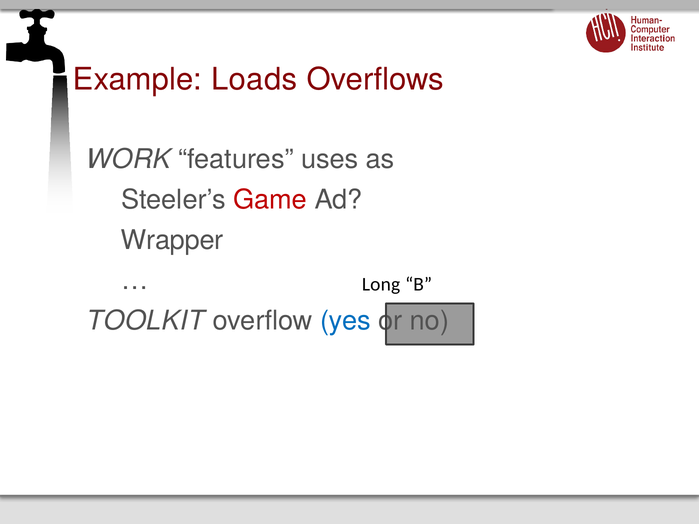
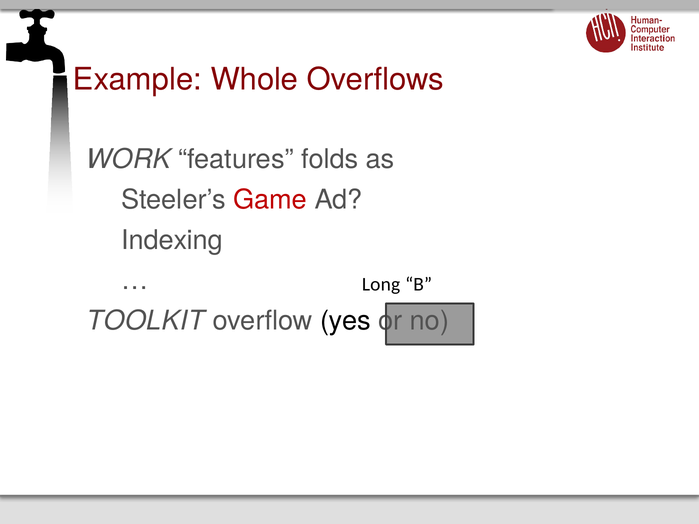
Loads: Loads -> Whole
uses: uses -> folds
Wrapper: Wrapper -> Indexing
yes colour: blue -> black
